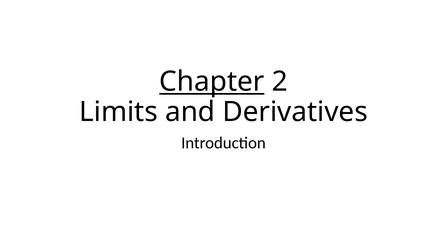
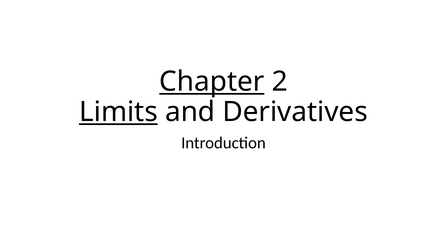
Limits underline: none -> present
